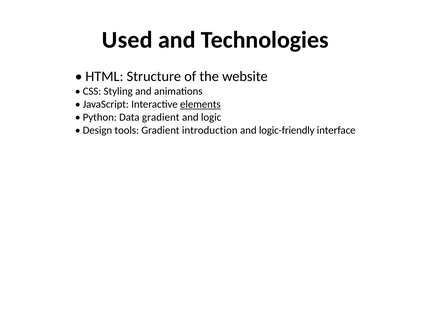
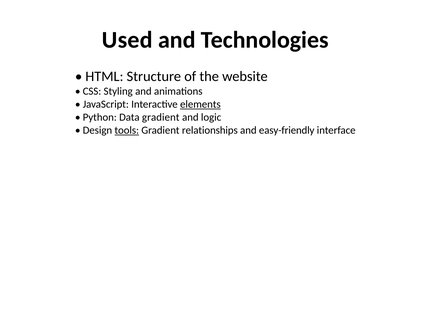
tools underline: none -> present
introduction: introduction -> relationships
logic-friendly: logic-friendly -> easy-friendly
